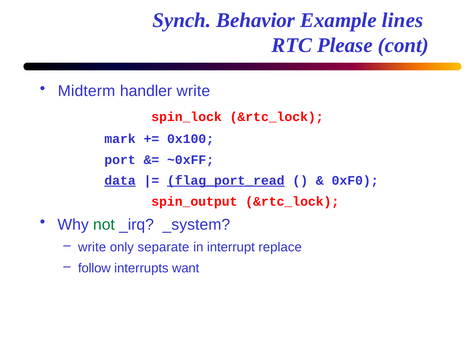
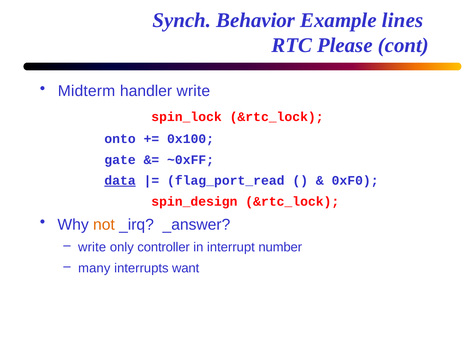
mark: mark -> onto
port: port -> gate
flag_port_read underline: present -> none
spin_output: spin_output -> spin_design
not colour: green -> orange
_system: _system -> _answer
separate: separate -> controller
replace: replace -> number
follow: follow -> many
